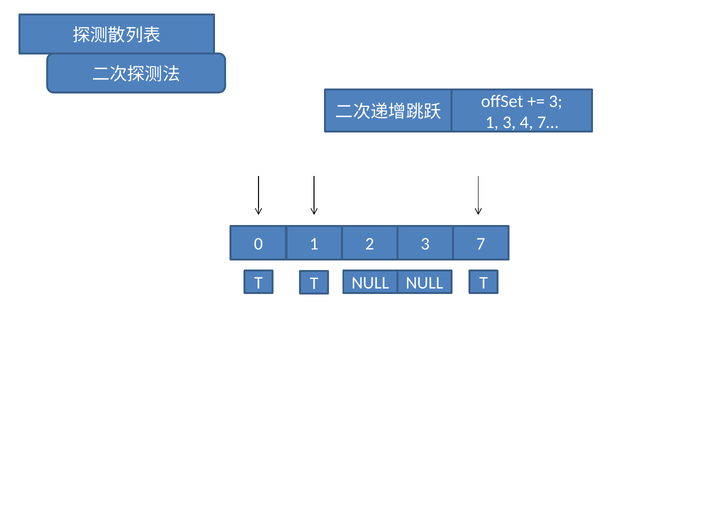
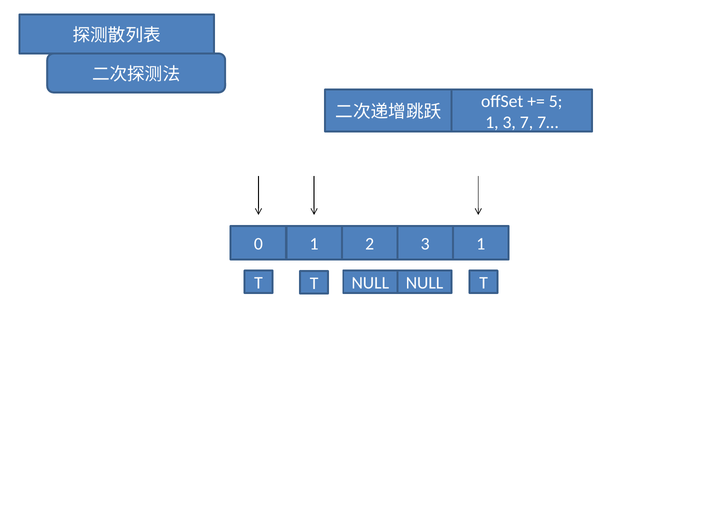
3 at (556, 101): 3 -> 5
4: 4 -> 7
3 7: 7 -> 1
